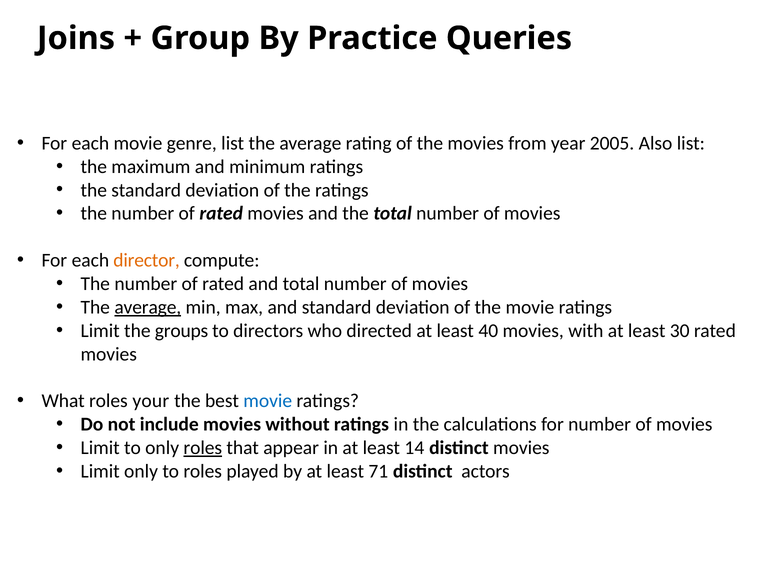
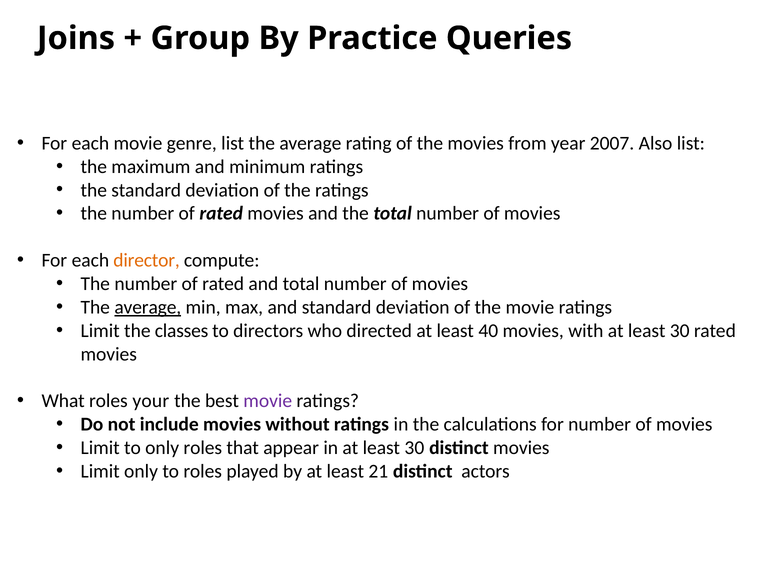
2005: 2005 -> 2007
groups: groups -> classes
movie at (268, 401) colour: blue -> purple
roles at (203, 448) underline: present -> none
in at least 14: 14 -> 30
71: 71 -> 21
